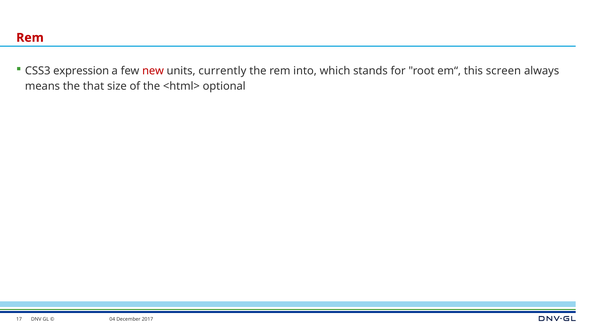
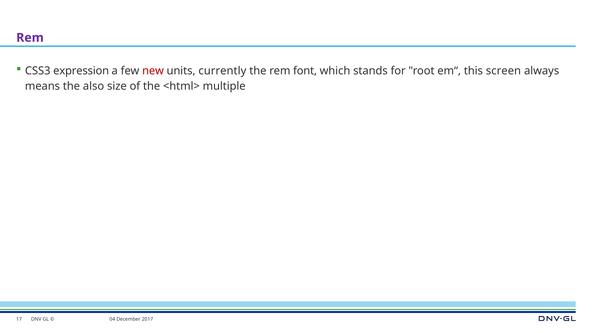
Rem at (30, 38) colour: red -> purple
into: into -> font
that: that -> also
optional: optional -> multiple
